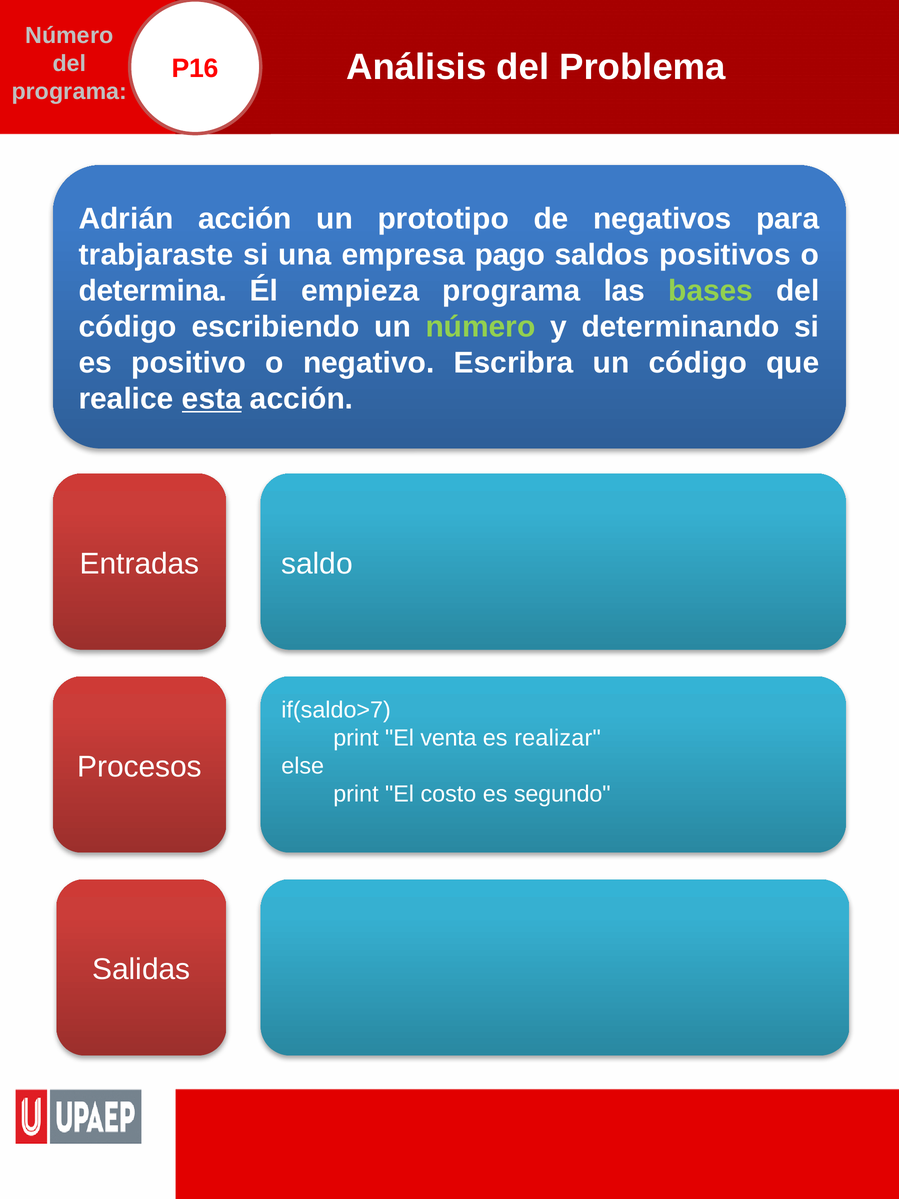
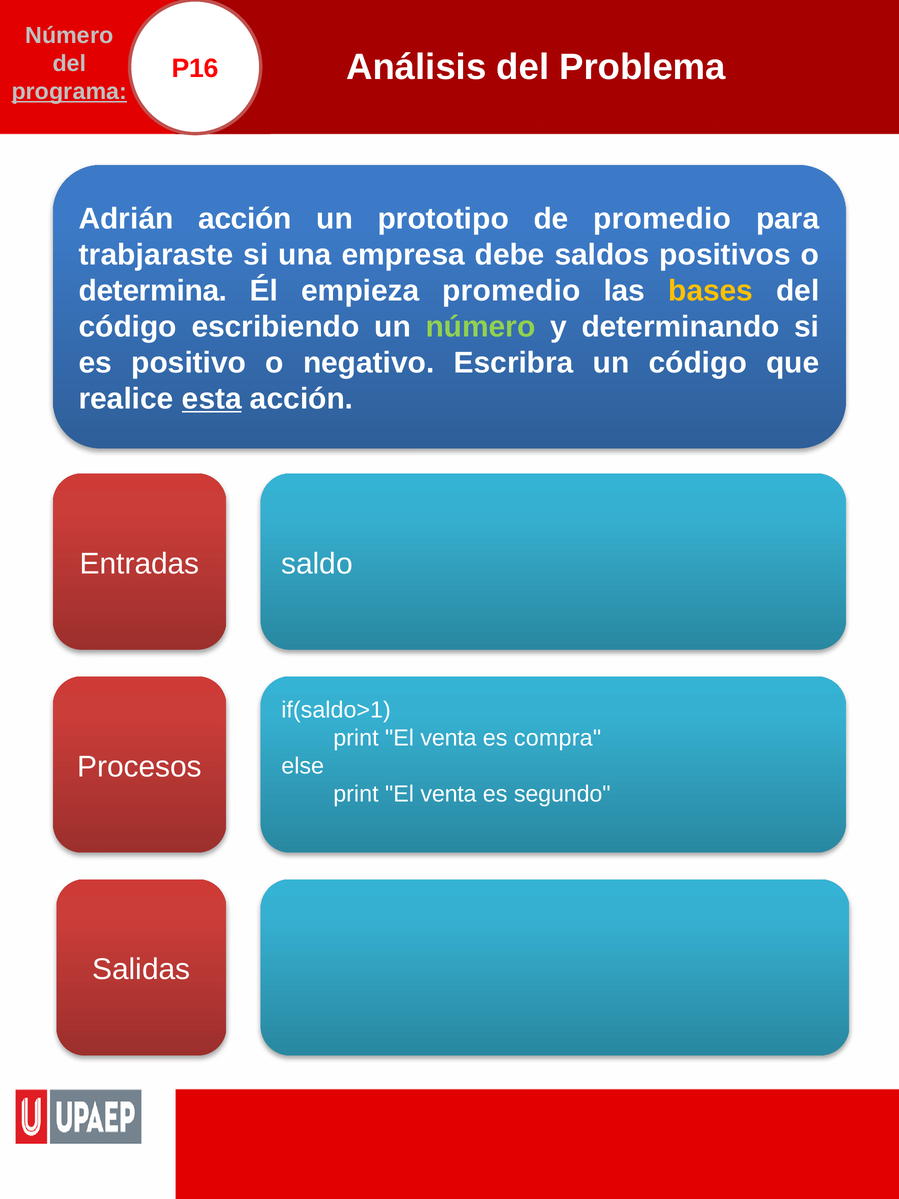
programa at (69, 92) underline: none -> present
de negativos: negativos -> promedio
pago: pago -> debe
empieza programa: programa -> promedio
bases colour: light green -> yellow
if(saldo>7: if(saldo>7 -> if(saldo>1
realizar: realizar -> compra
costo at (448, 794): costo -> venta
